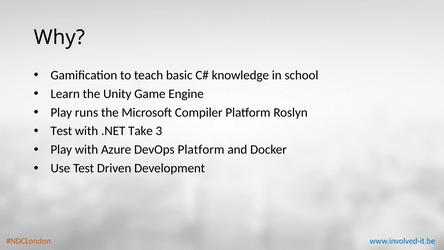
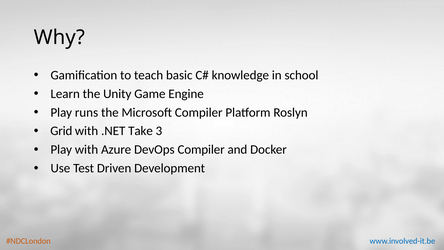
Test at (61, 131): Test -> Grid
DevOps Platform: Platform -> Compiler
